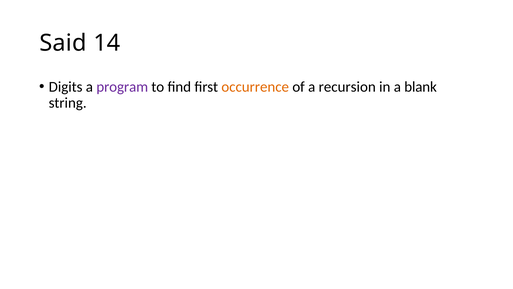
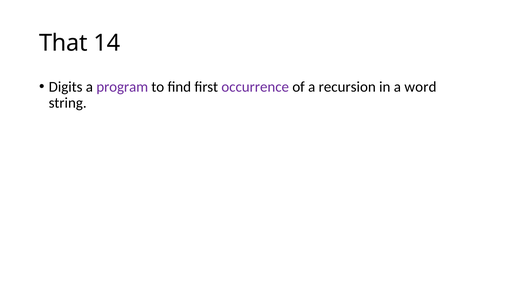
Said: Said -> That
occurrence colour: orange -> purple
blank: blank -> word
